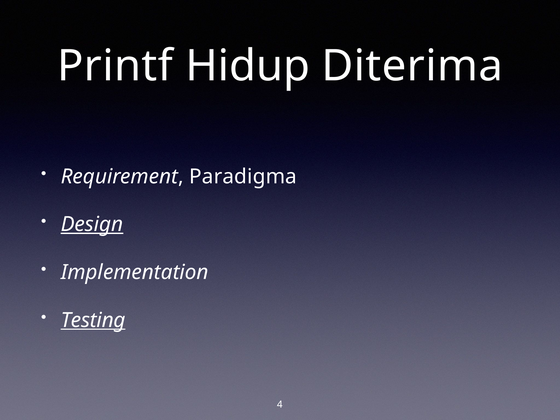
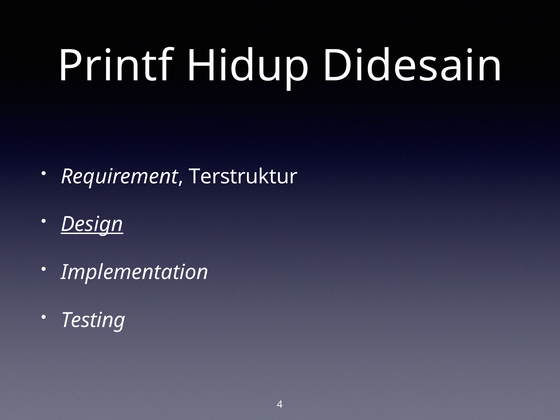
Diterima: Diterima -> Didesain
Paradigma: Paradigma -> Terstruktur
Testing underline: present -> none
